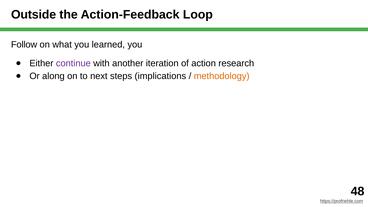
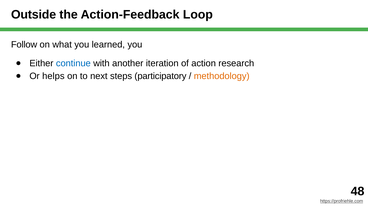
continue colour: purple -> blue
along: along -> helps
implications: implications -> participatory
